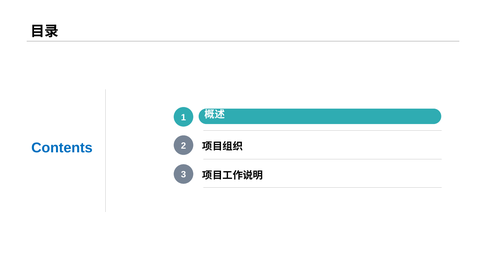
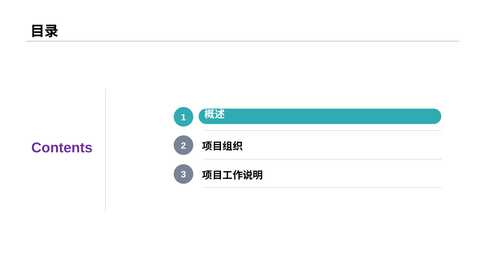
Contents colour: blue -> purple
